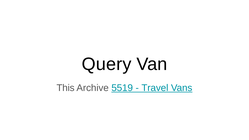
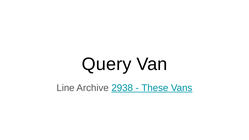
This: This -> Line
5519: 5519 -> 2938
Travel: Travel -> These
